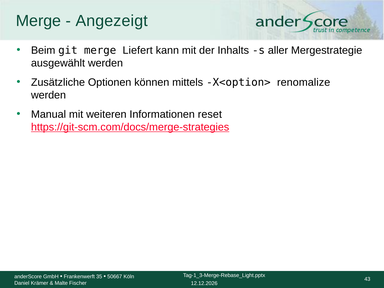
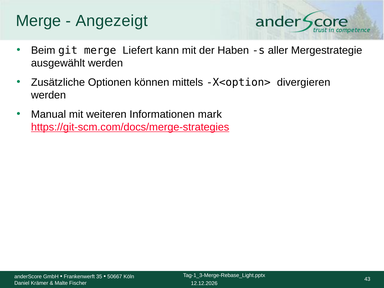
Inhalts: Inhalts -> Haben
renomalize: renomalize -> divergieren
reset: reset -> mark
